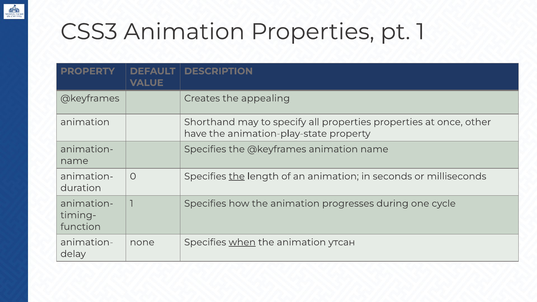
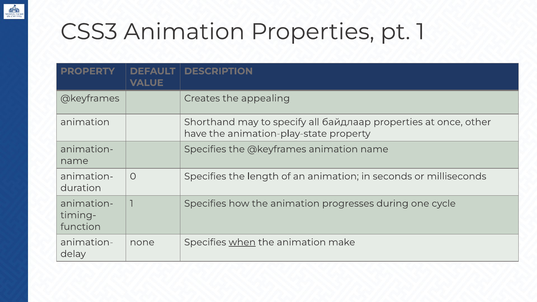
all properties: properties -> байдлаар
the at (237, 176) underline: present -> none
утсан: утсан -> make
